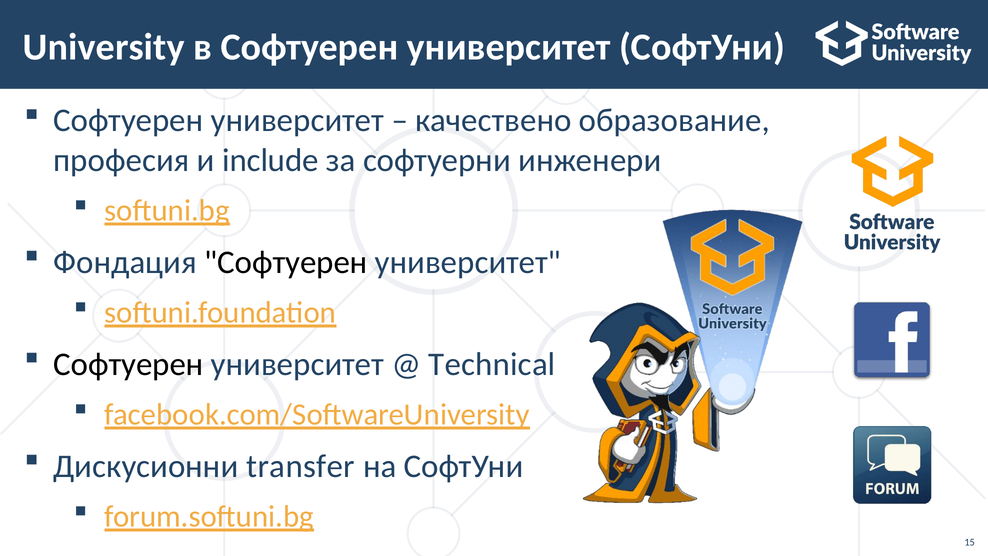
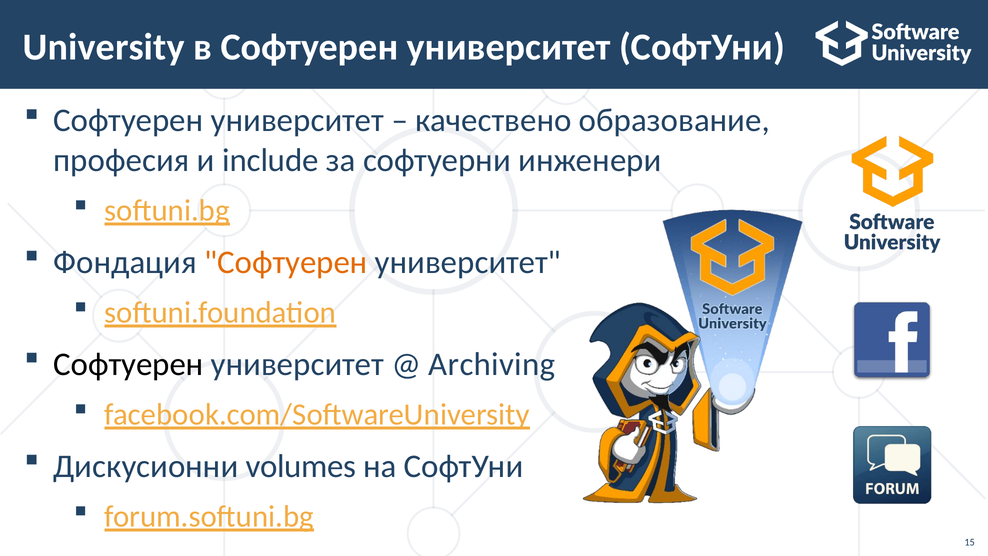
Софтуерен at (286, 262) colour: black -> orange
Technical: Technical -> Archiving
transfer: transfer -> volumes
